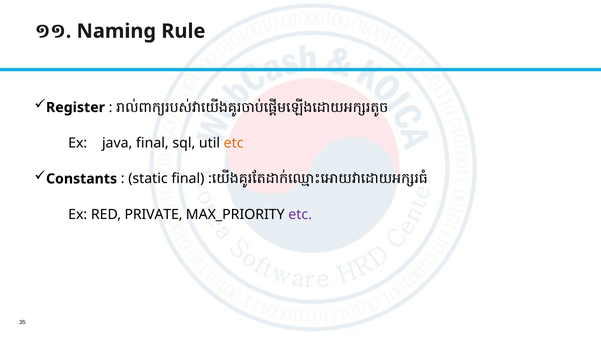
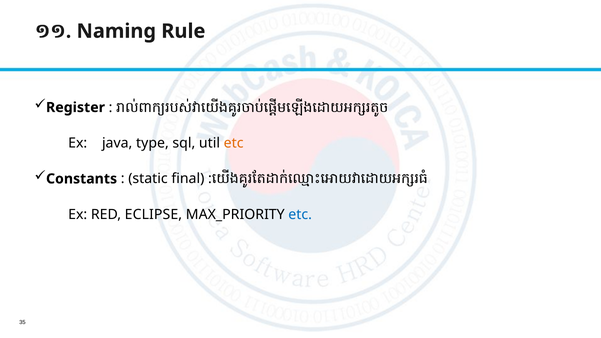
java final: final -> type
PRIVATE: PRIVATE -> ECLIPSE
etc at (300, 215) colour: purple -> blue
